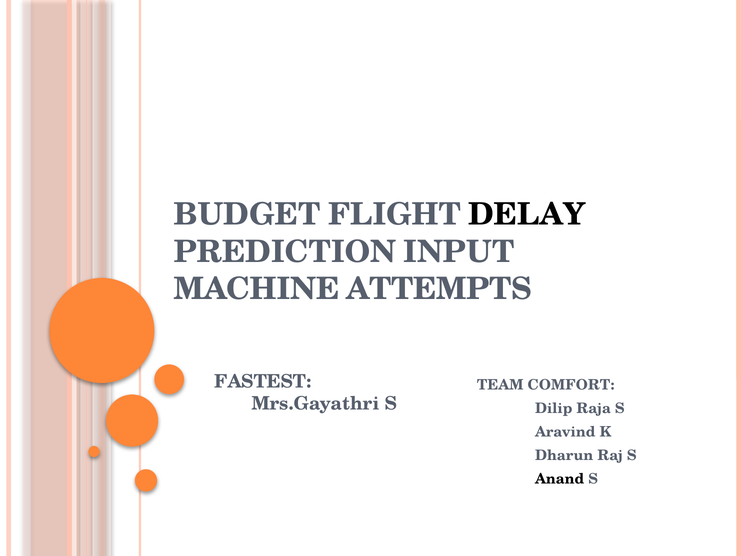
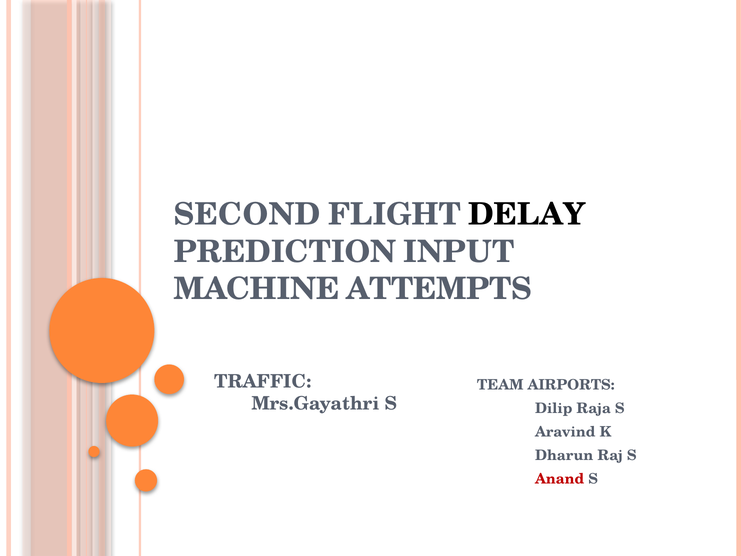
BUDGET: BUDGET -> SECOND
FASTEST: FASTEST -> TRAFFIC
COMFORT: COMFORT -> AIRPORTS
Anand colour: black -> red
